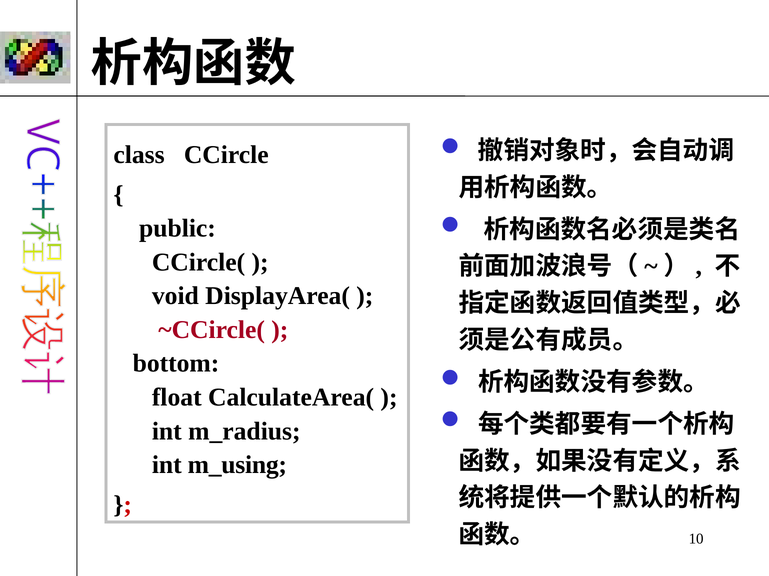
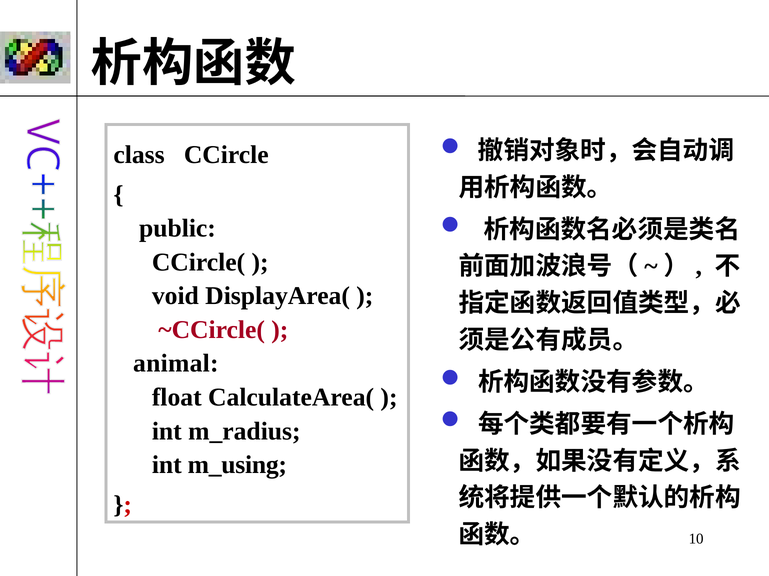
bottom: bottom -> animal
